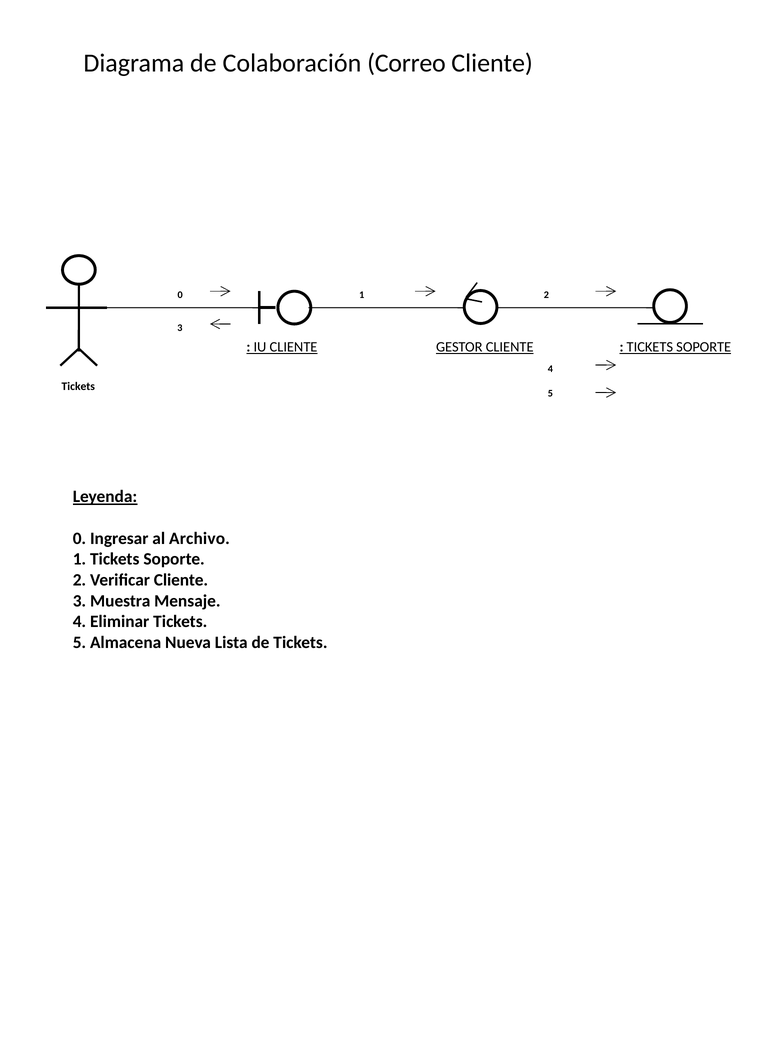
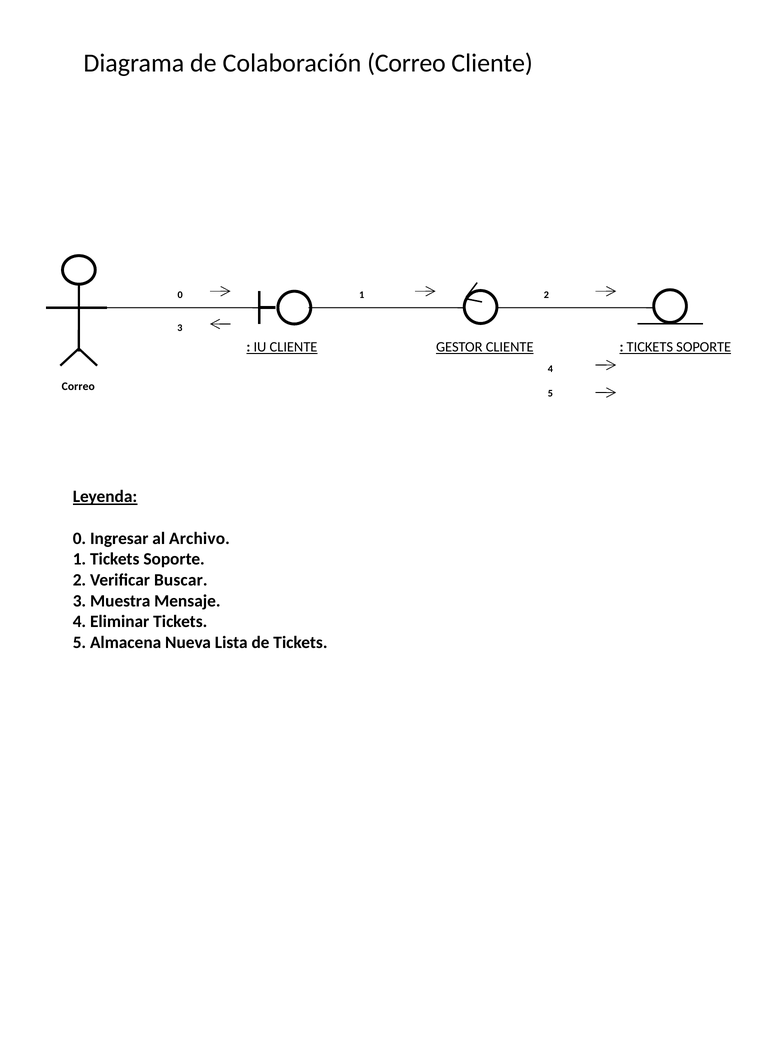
Tickets at (78, 386): Tickets -> Correo
Verificar Cliente: Cliente -> Buscar
